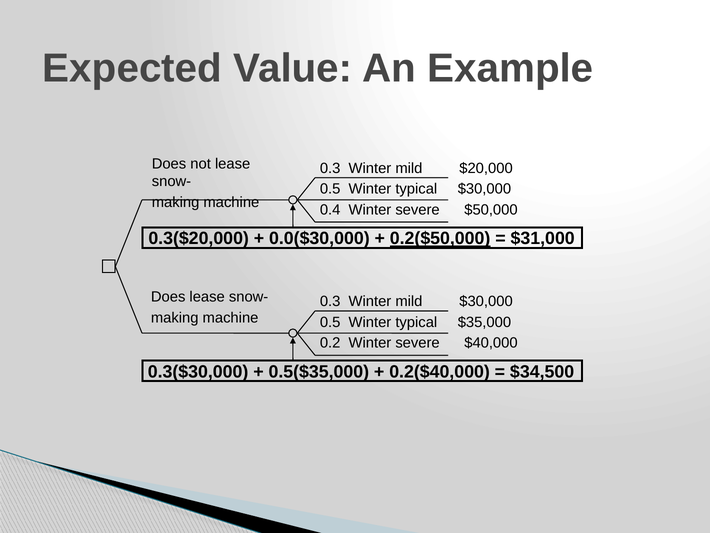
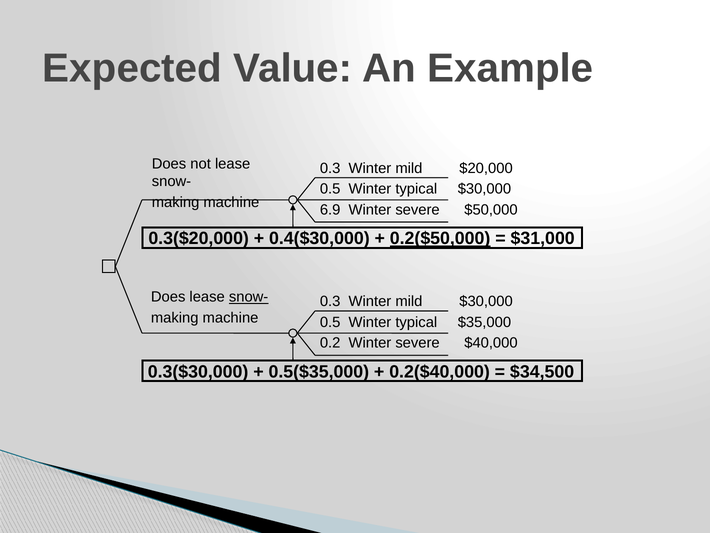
0.4: 0.4 -> 6.9
0.0($30,000: 0.0($30,000 -> 0.4($30,000
snow- at (249, 297) underline: none -> present
